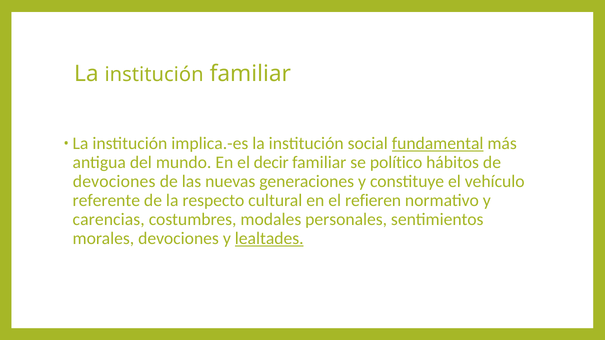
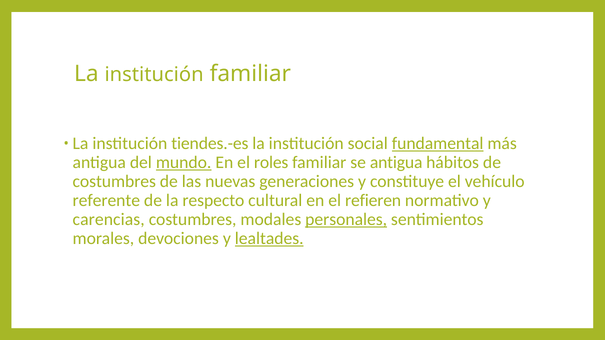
implica.-es: implica.-es -> tiendes.-es
mundo underline: none -> present
decir: decir -> roles
se político: político -> antigua
devociones at (114, 182): devociones -> costumbres
personales underline: none -> present
